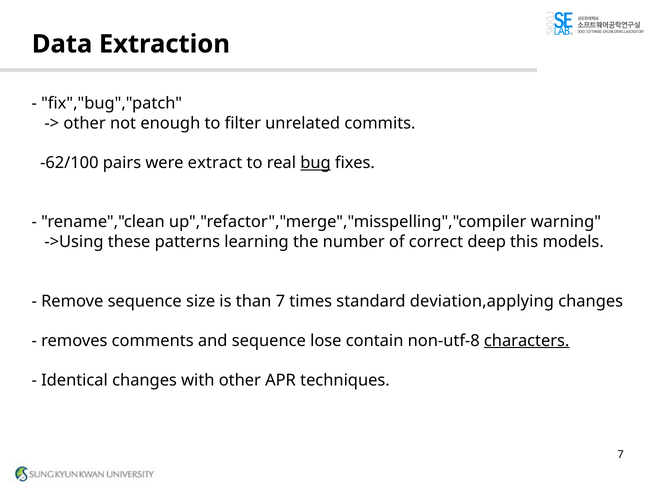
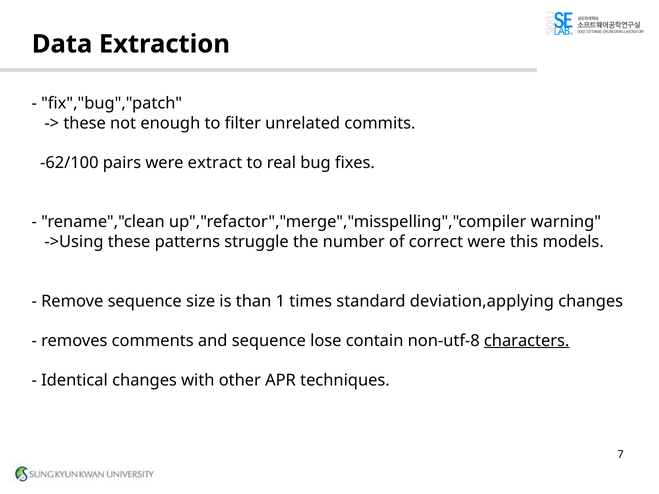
other at (85, 123): other -> these
bug underline: present -> none
learning: learning -> struggle
correct deep: deep -> were
than 7: 7 -> 1
